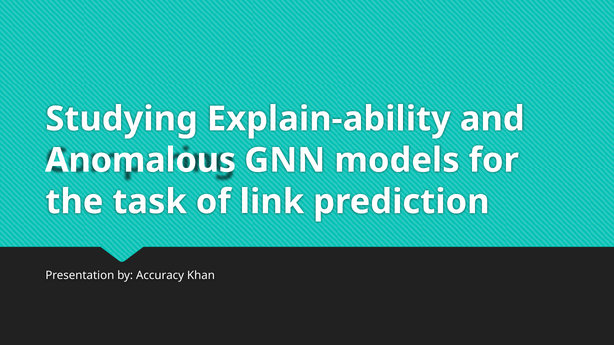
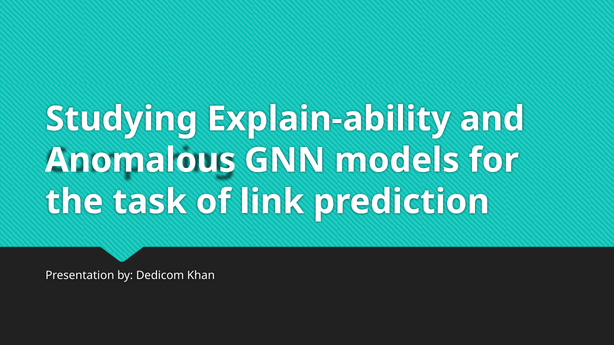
Accuracy: Accuracy -> Dedicom
